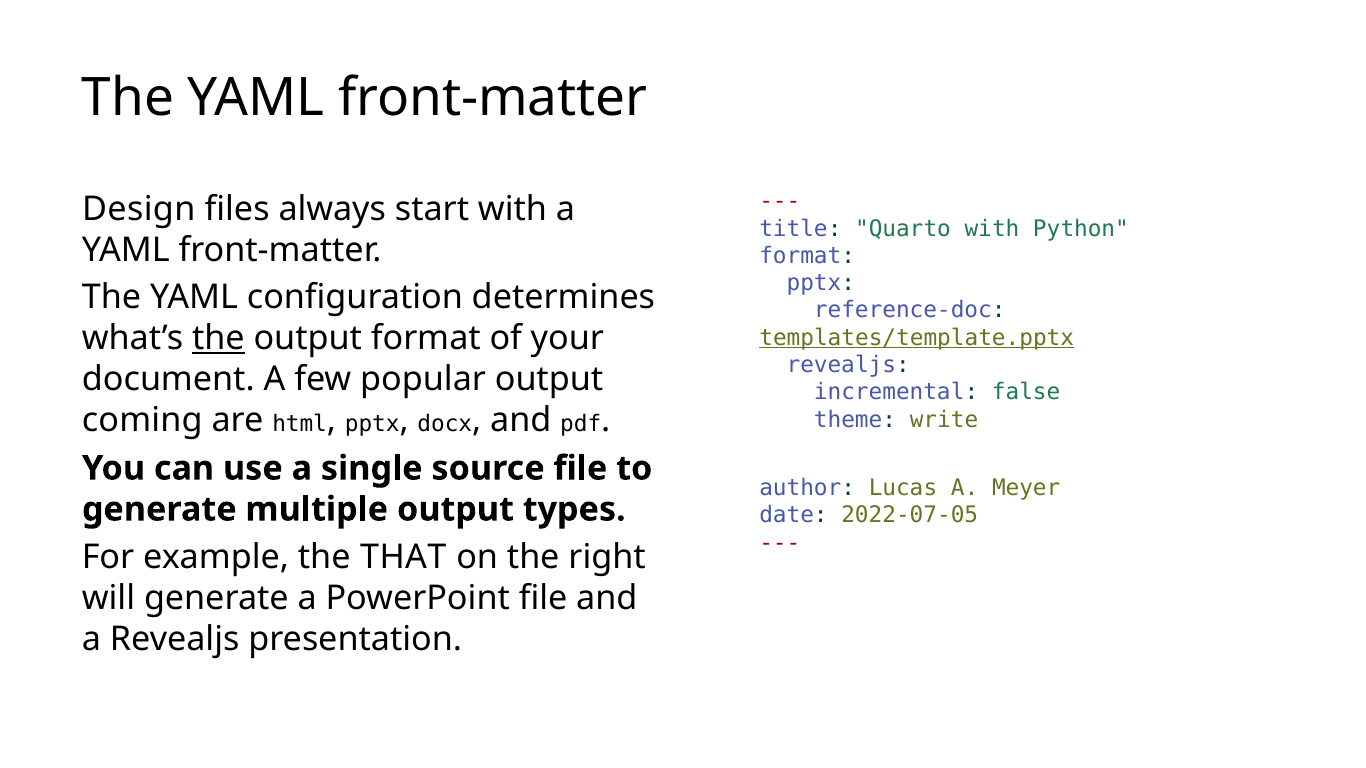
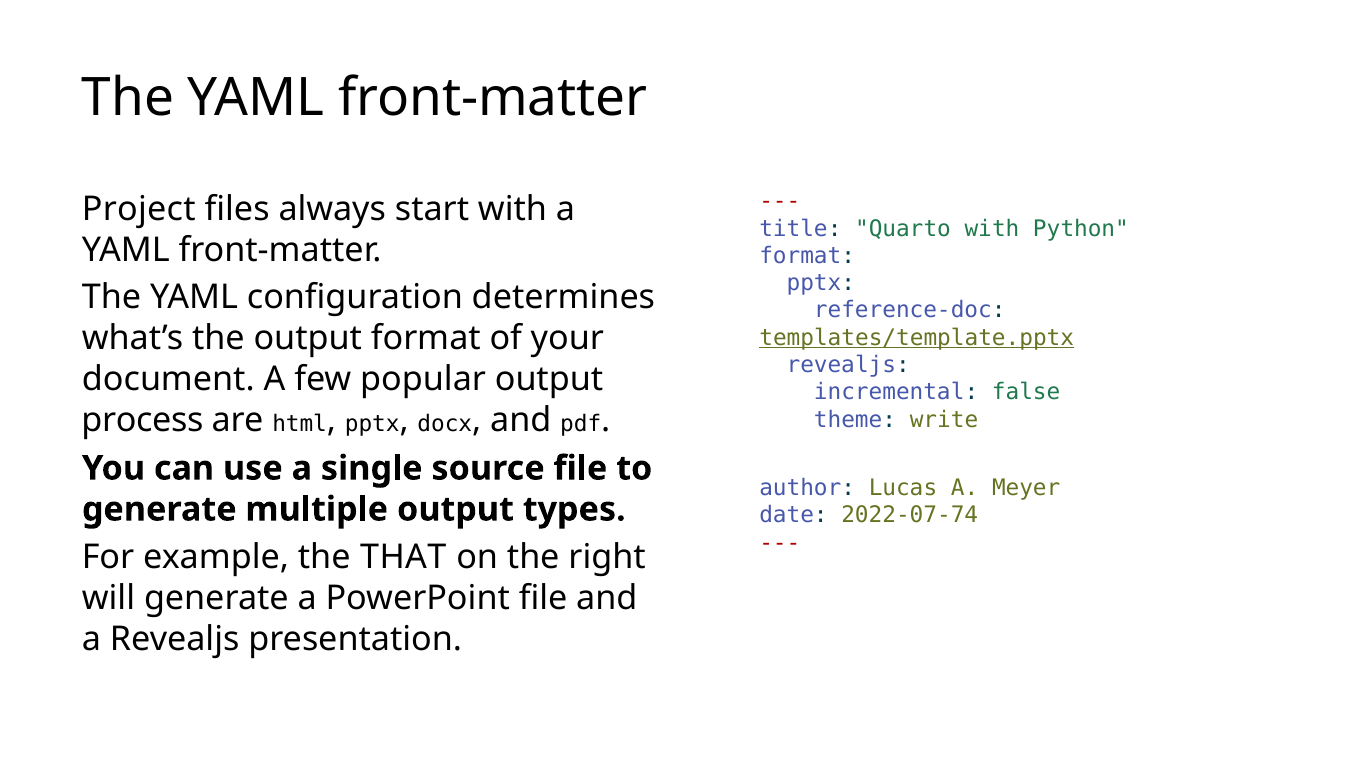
Design: Design -> Project
the at (218, 339) underline: present -> none
coming: coming -> process
2022-07-05: 2022-07-05 -> 2022-07-74
